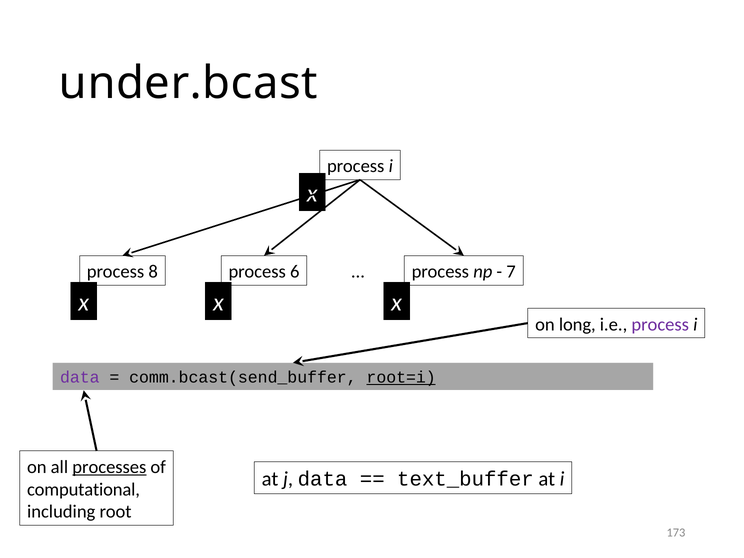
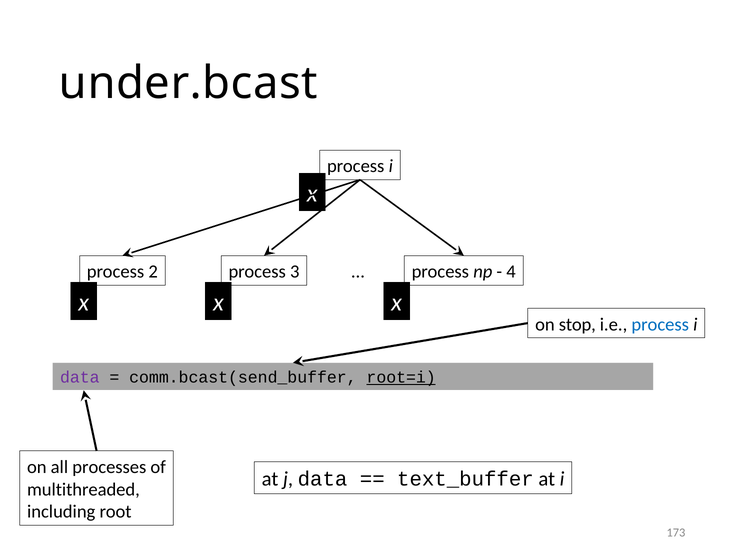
8: 8 -> 2
6: 6 -> 3
7: 7 -> 4
long: long -> stop
process at (660, 324) colour: purple -> blue
processes underline: present -> none
computational: computational -> multithreaded
